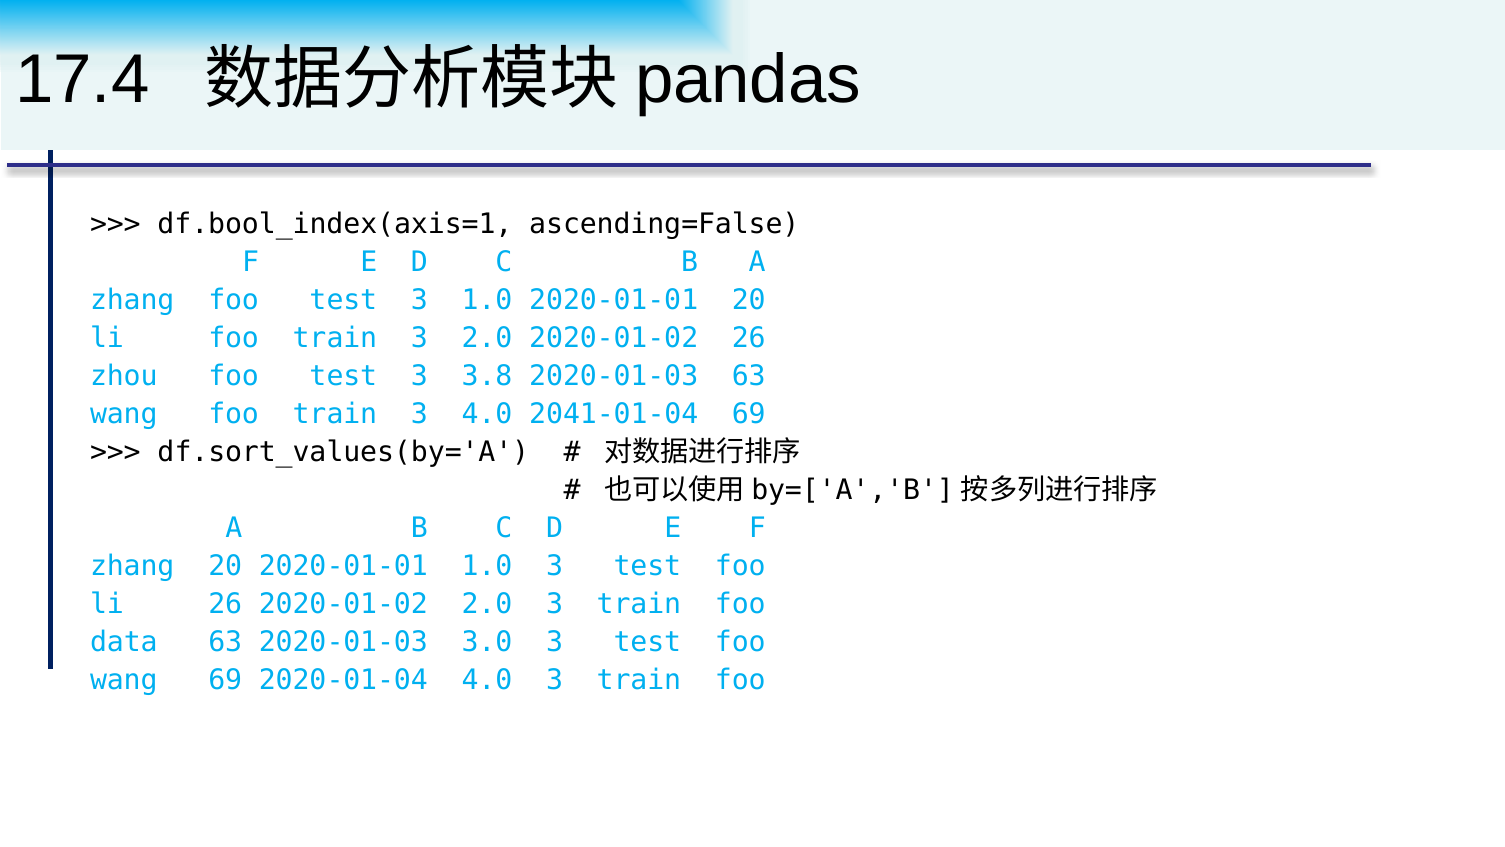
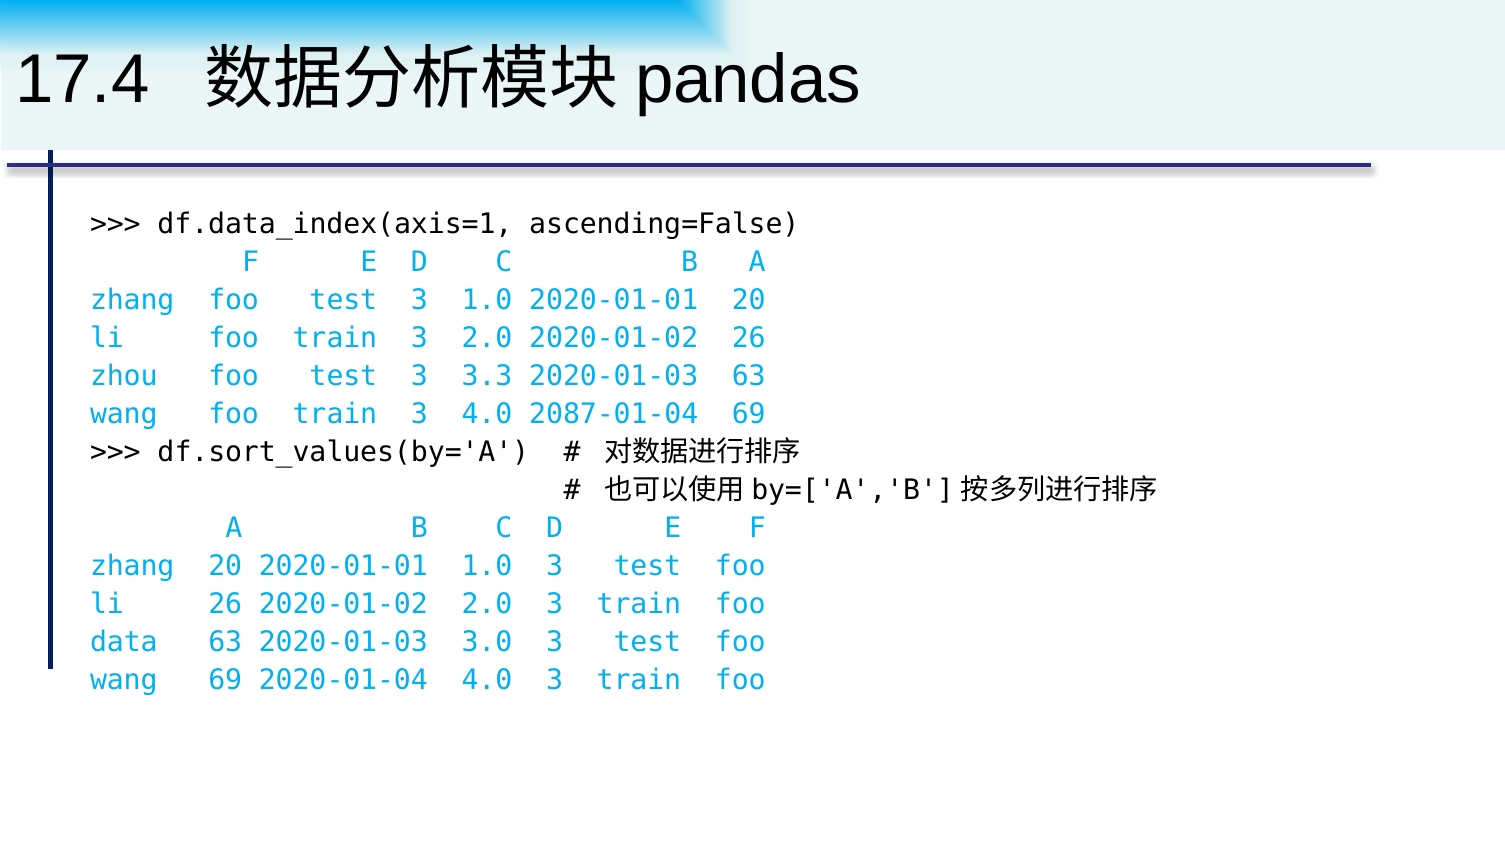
df.bool_index(axis=1: df.bool_index(axis=1 -> df.data_index(axis=1
3.8: 3.8 -> 3.3
2041-01-04: 2041-01-04 -> 2087-01-04
